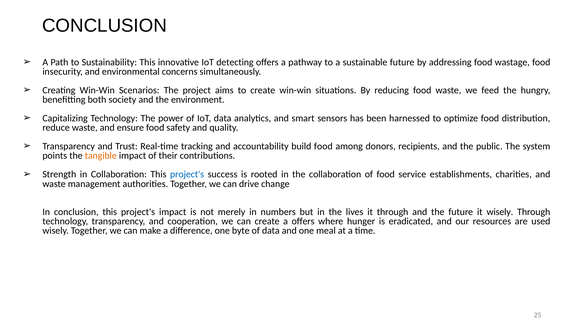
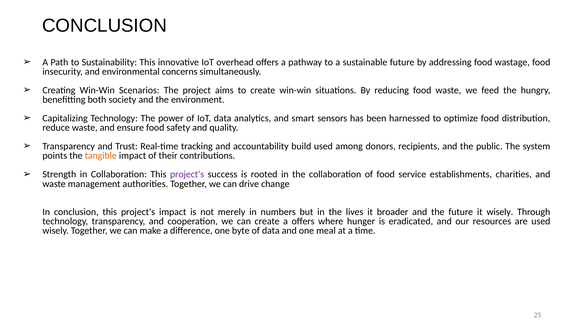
detecting: detecting -> overhead
build food: food -> used
project's at (187, 174) colour: blue -> purple
it through: through -> broader
